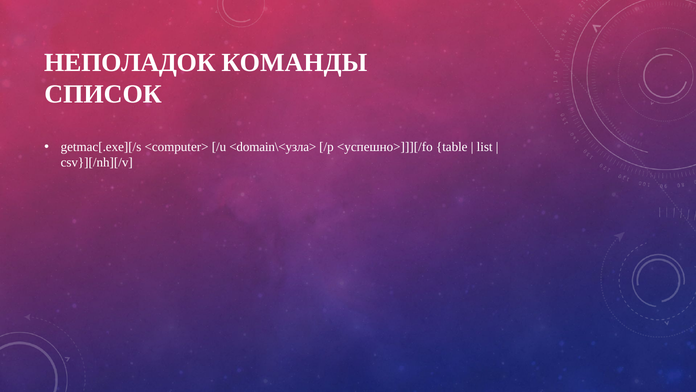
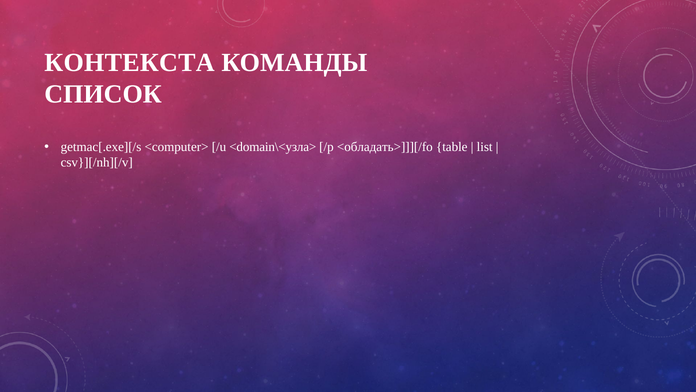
НЕПОЛАДОК: НЕПОЛАДОК -> КОНТЕКСТА
<успешно>]]][/fo: <успешно>]]][/fo -> <обладать>]]][/fo
